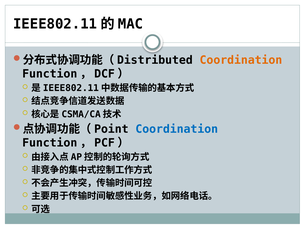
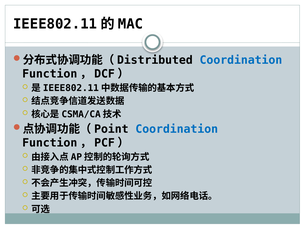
Coordination at (241, 60) colour: orange -> blue
